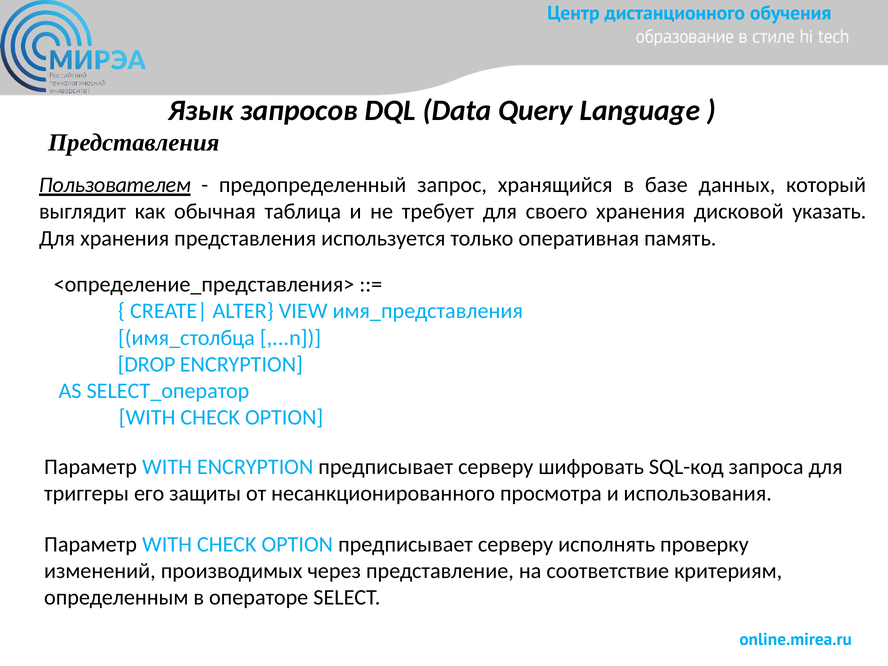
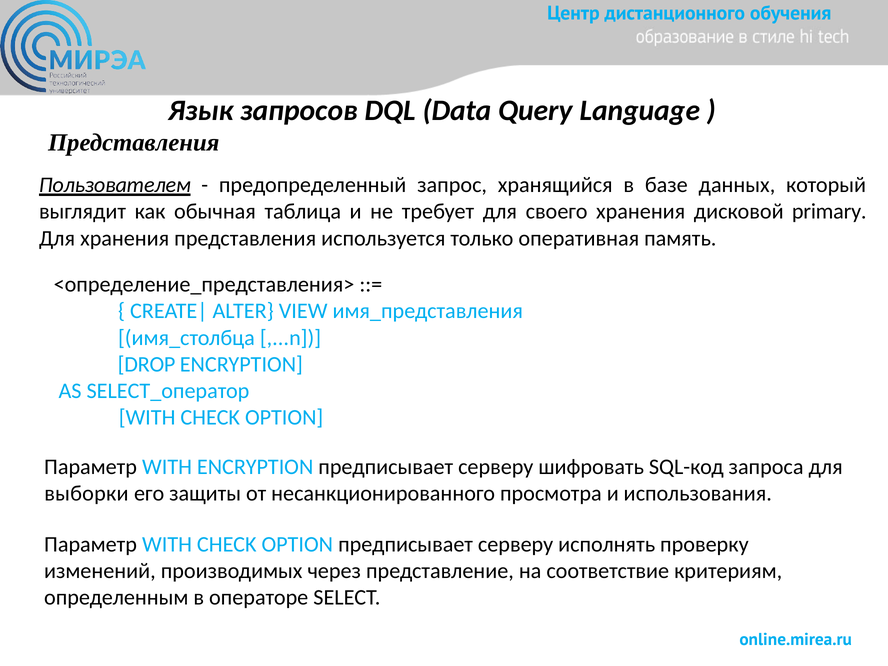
указать: указать -> primary
триггеры: триггеры -> выборки
